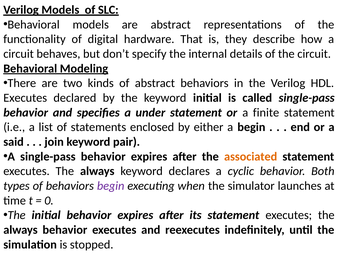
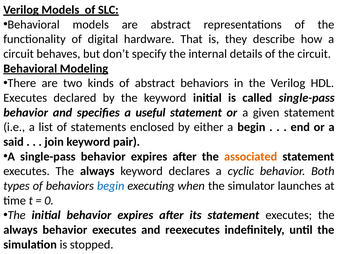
under: under -> useful
finite: finite -> given
begin at (111, 185) colour: purple -> blue
